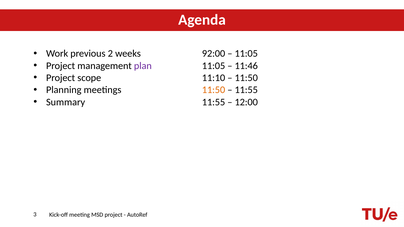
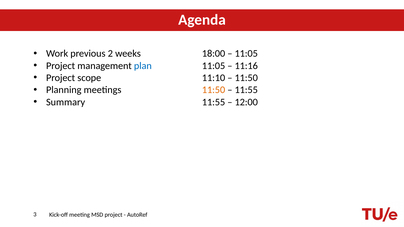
92:00: 92:00 -> 18:00
plan colour: purple -> blue
11:46: 11:46 -> 11:16
